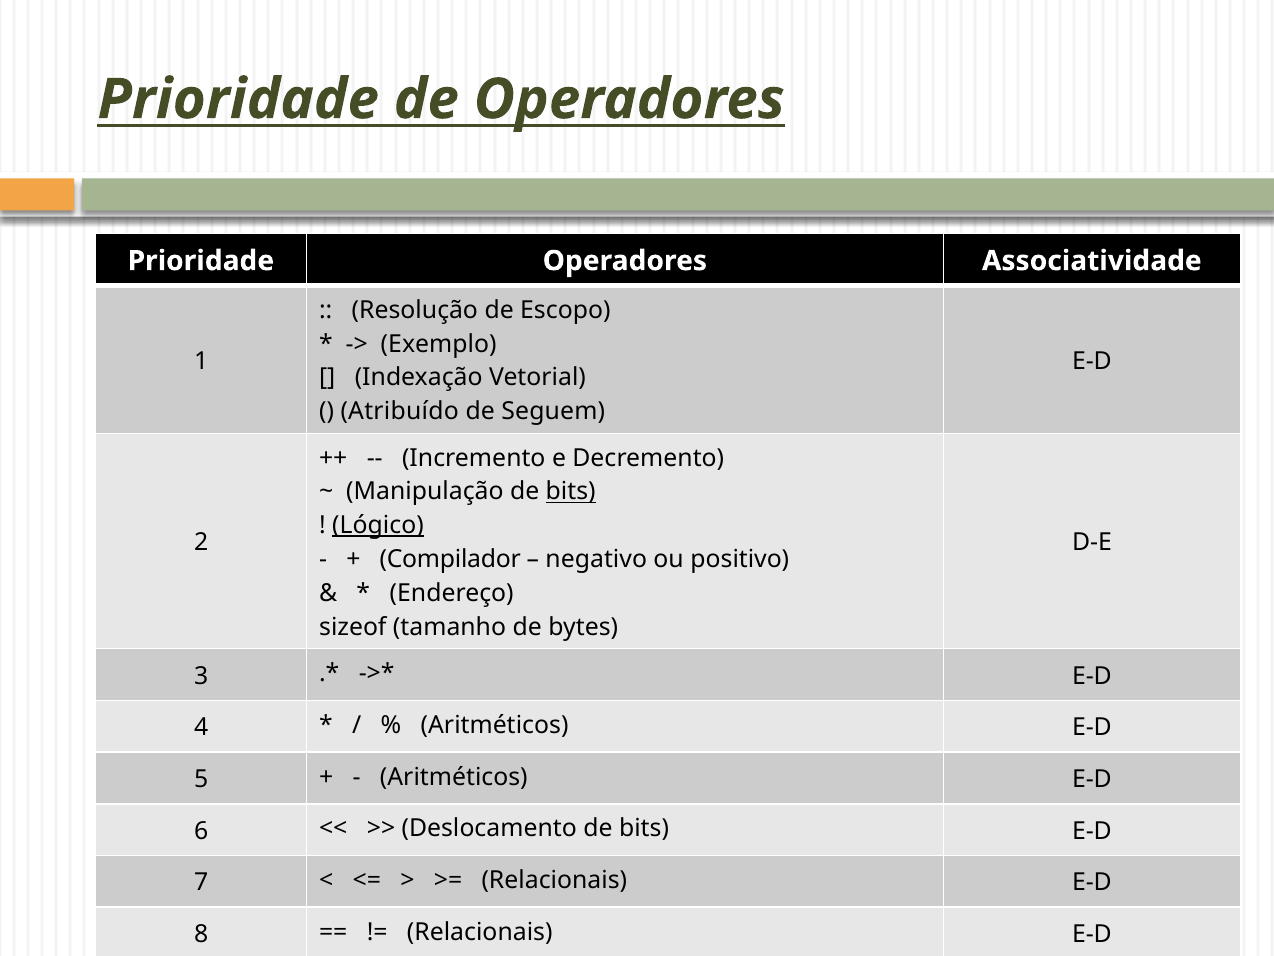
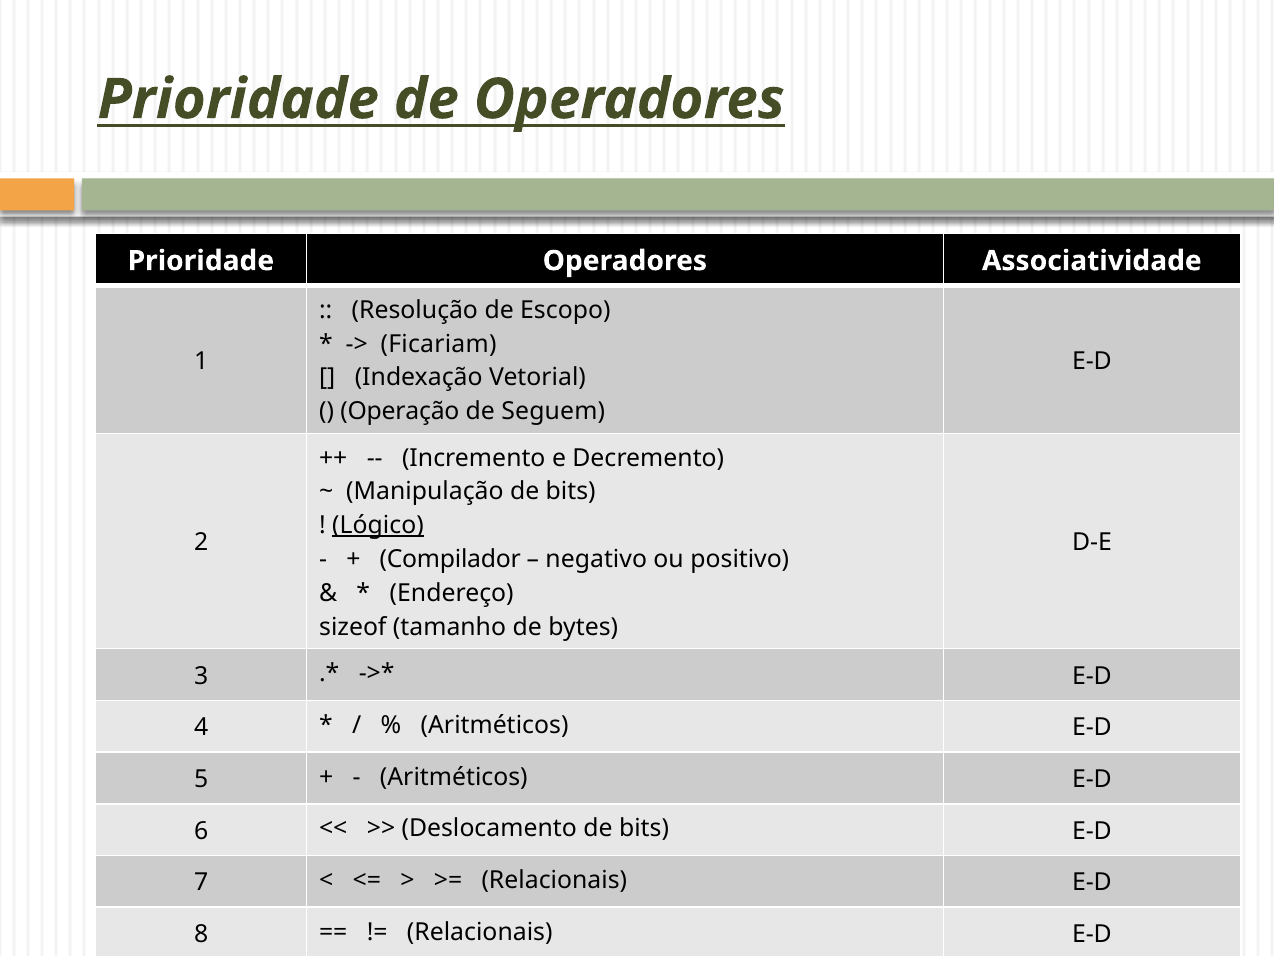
Exemplo: Exemplo -> Ficariam
Atribuído: Atribuído -> Operação
bits at (571, 492) underline: present -> none
